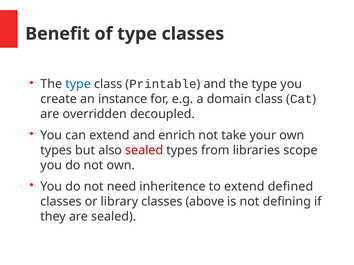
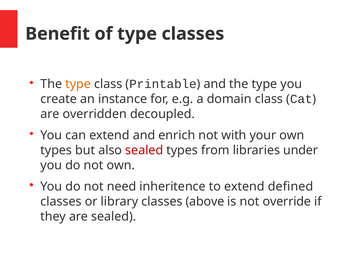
type at (78, 84) colour: blue -> orange
take: take -> with
scope: scope -> under
defining: defining -> override
